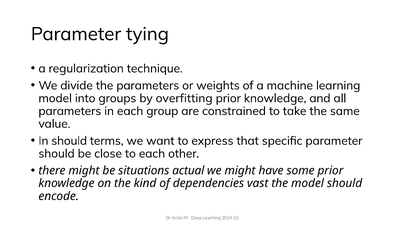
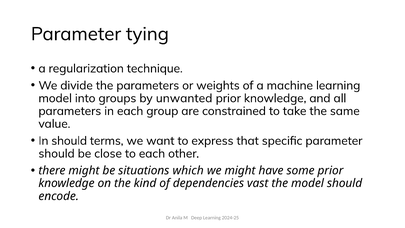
overfitting: overfitting -> unwanted
actual: actual -> which
